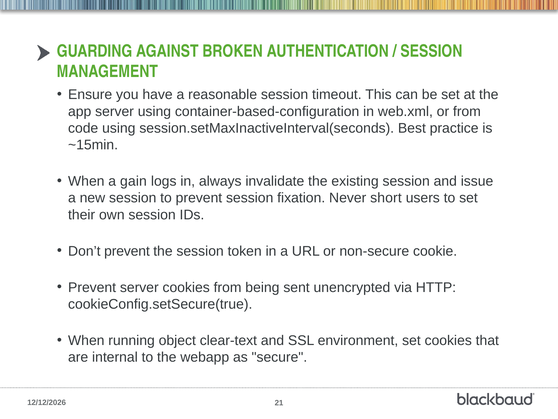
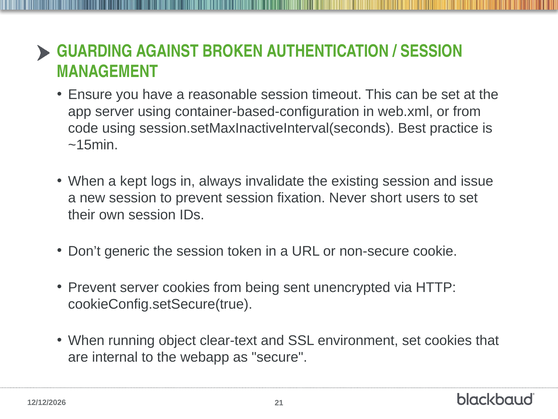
gain: gain -> kept
Don’t prevent: prevent -> generic
